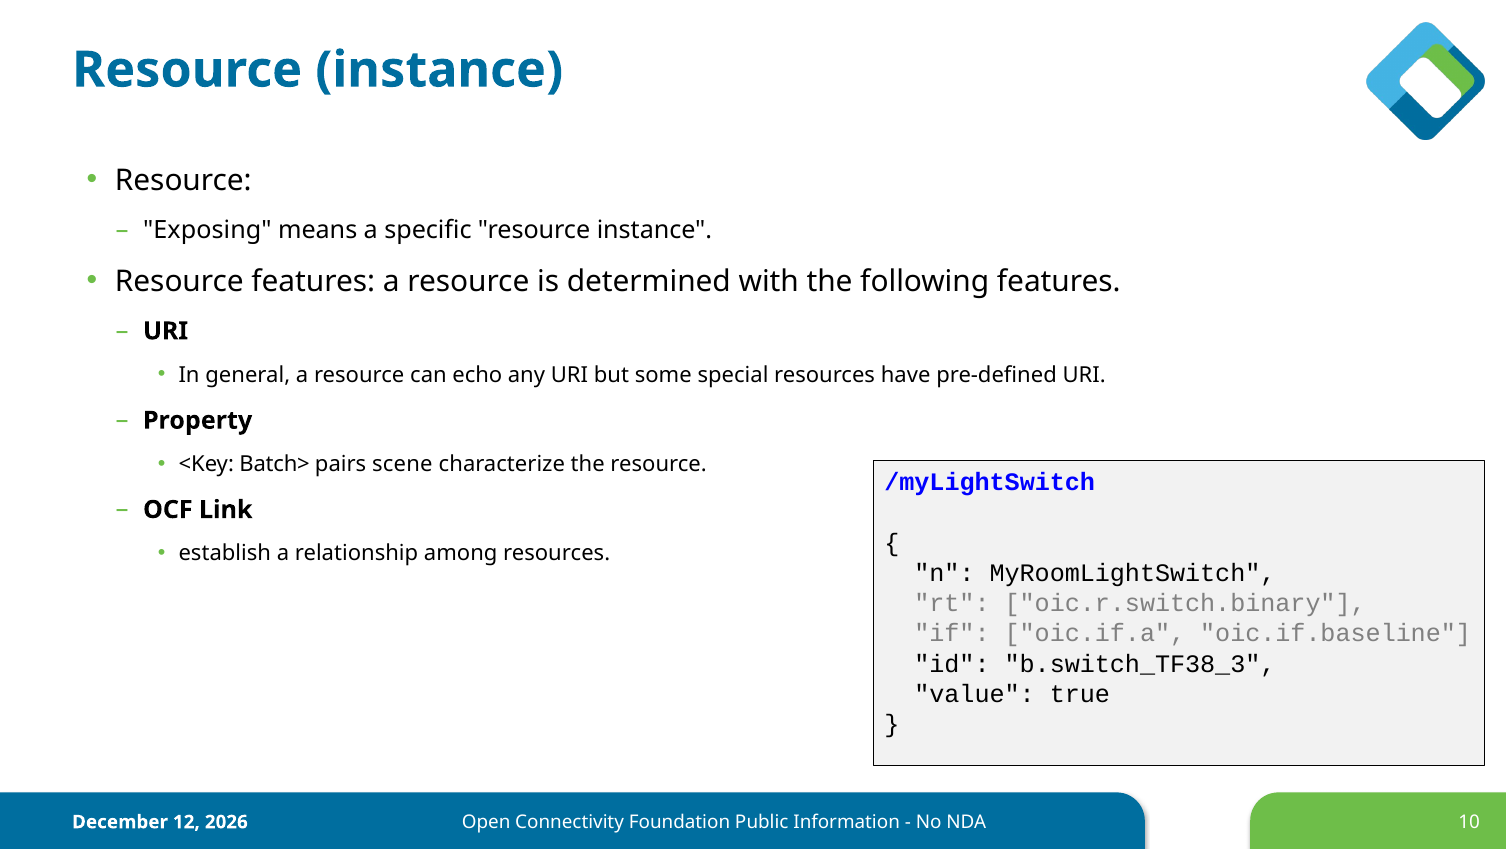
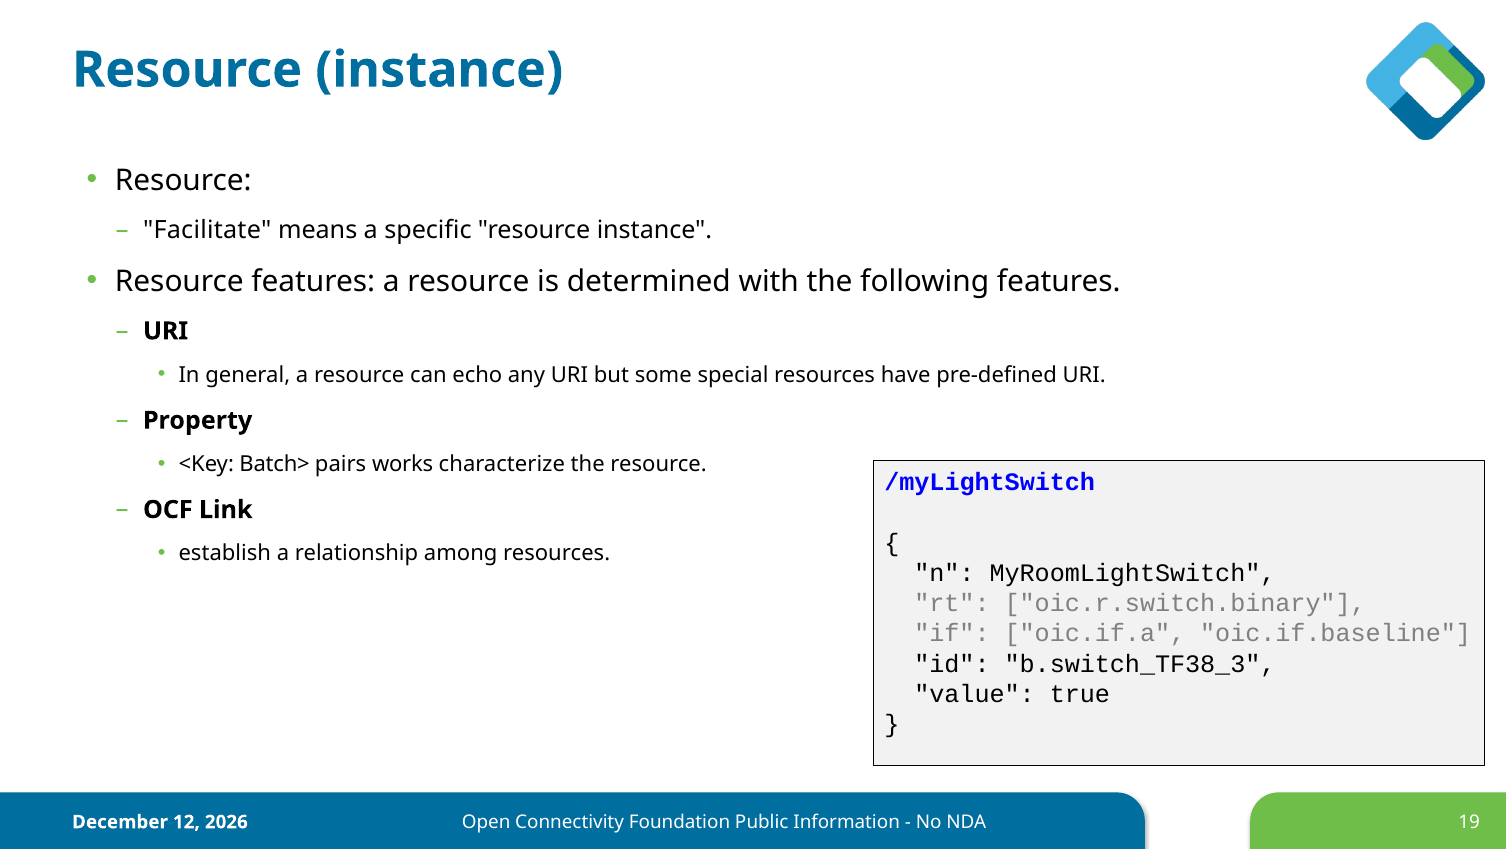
Exposing: Exposing -> Facilitate
scene: scene -> works
10: 10 -> 19
